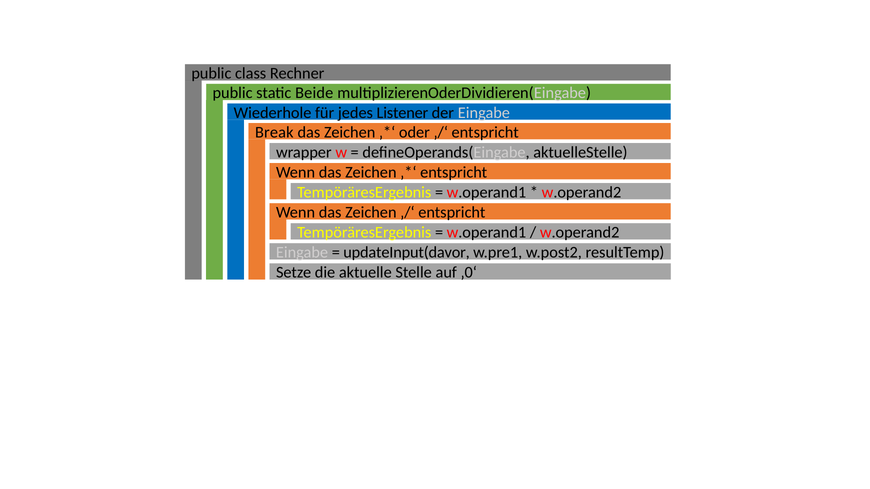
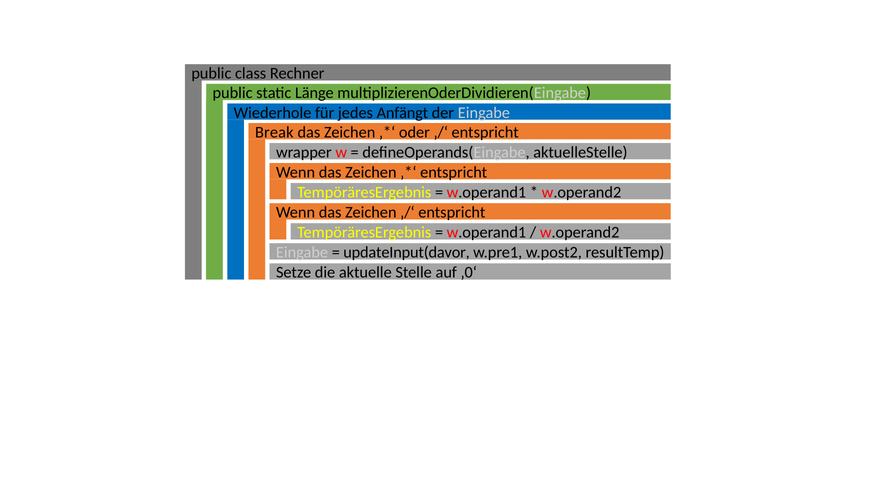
Beide: Beide -> Länge
Listener: Listener -> Anfängt
